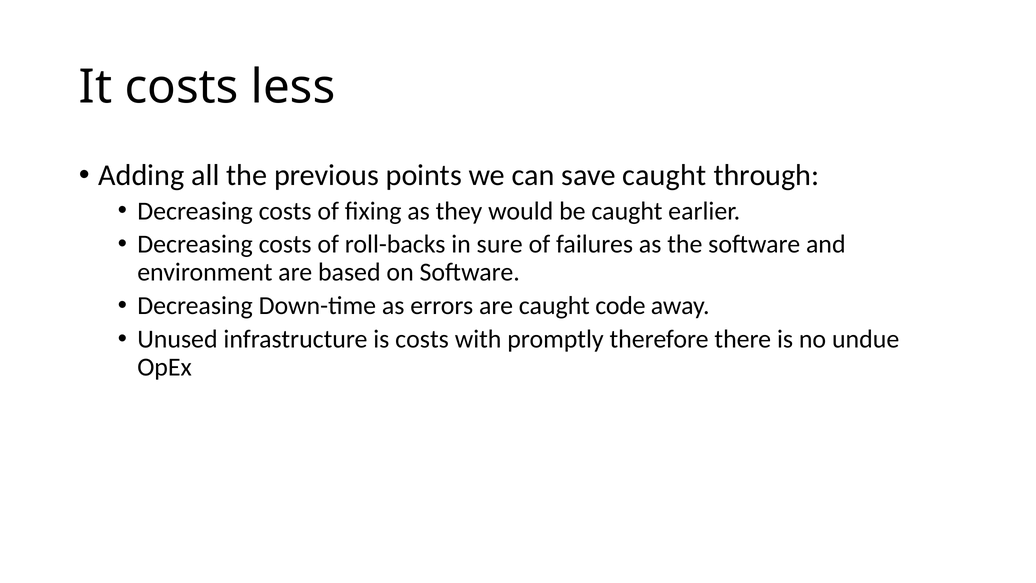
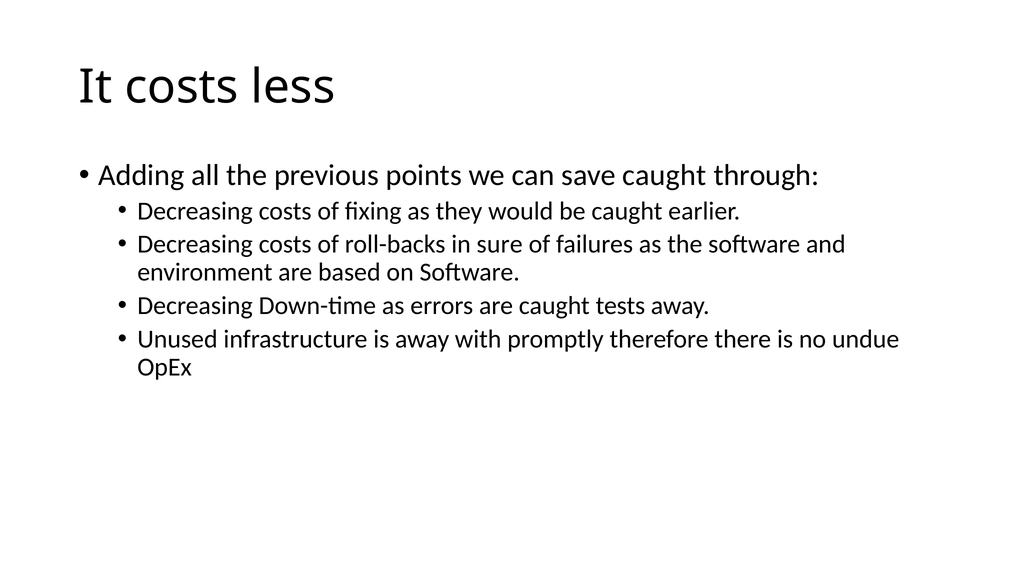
code: code -> tests
is costs: costs -> away
